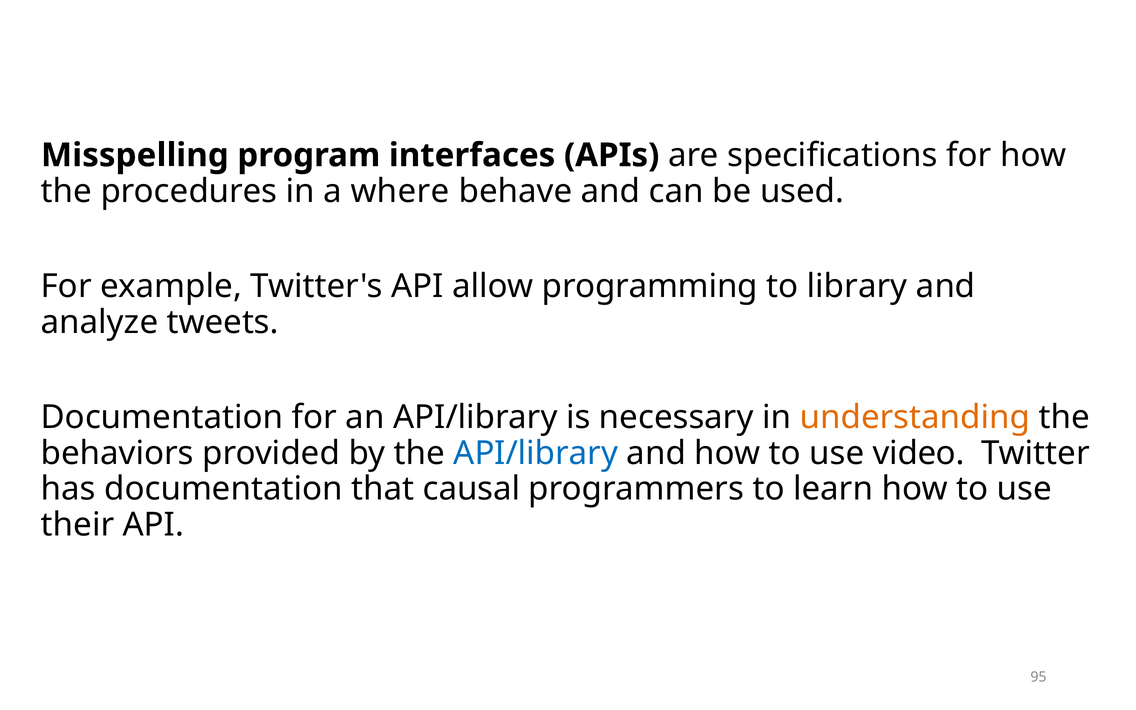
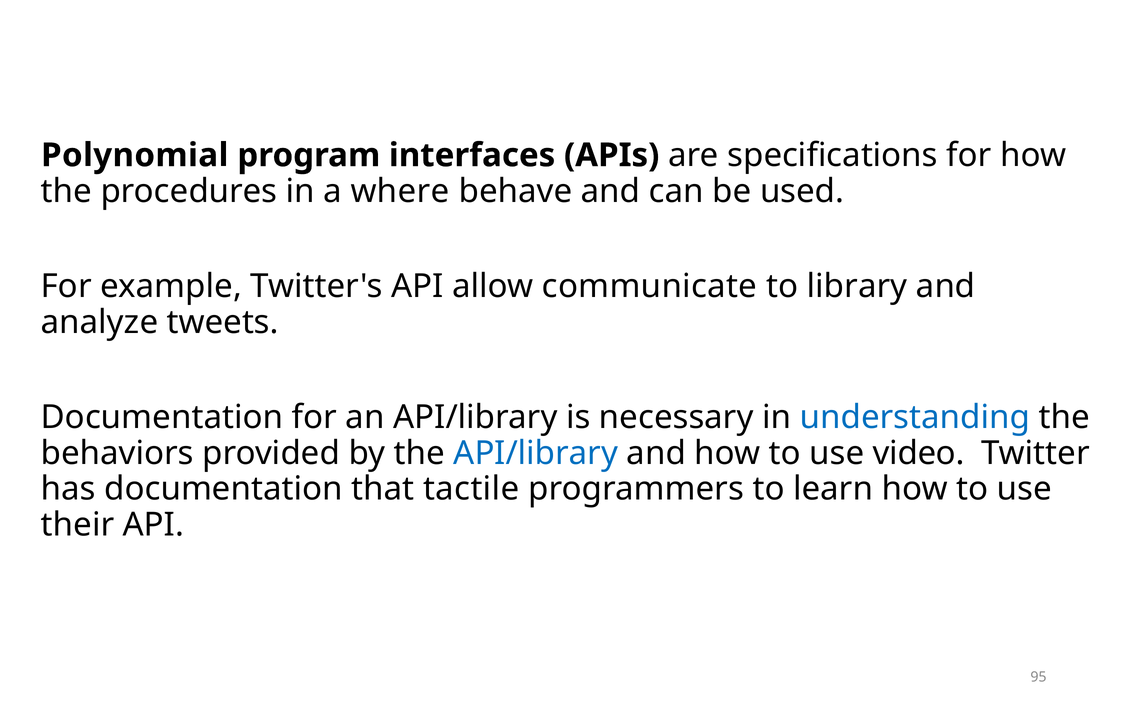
Misspelling: Misspelling -> Polynomial
programming: programming -> communicate
understanding colour: orange -> blue
causal: causal -> tactile
